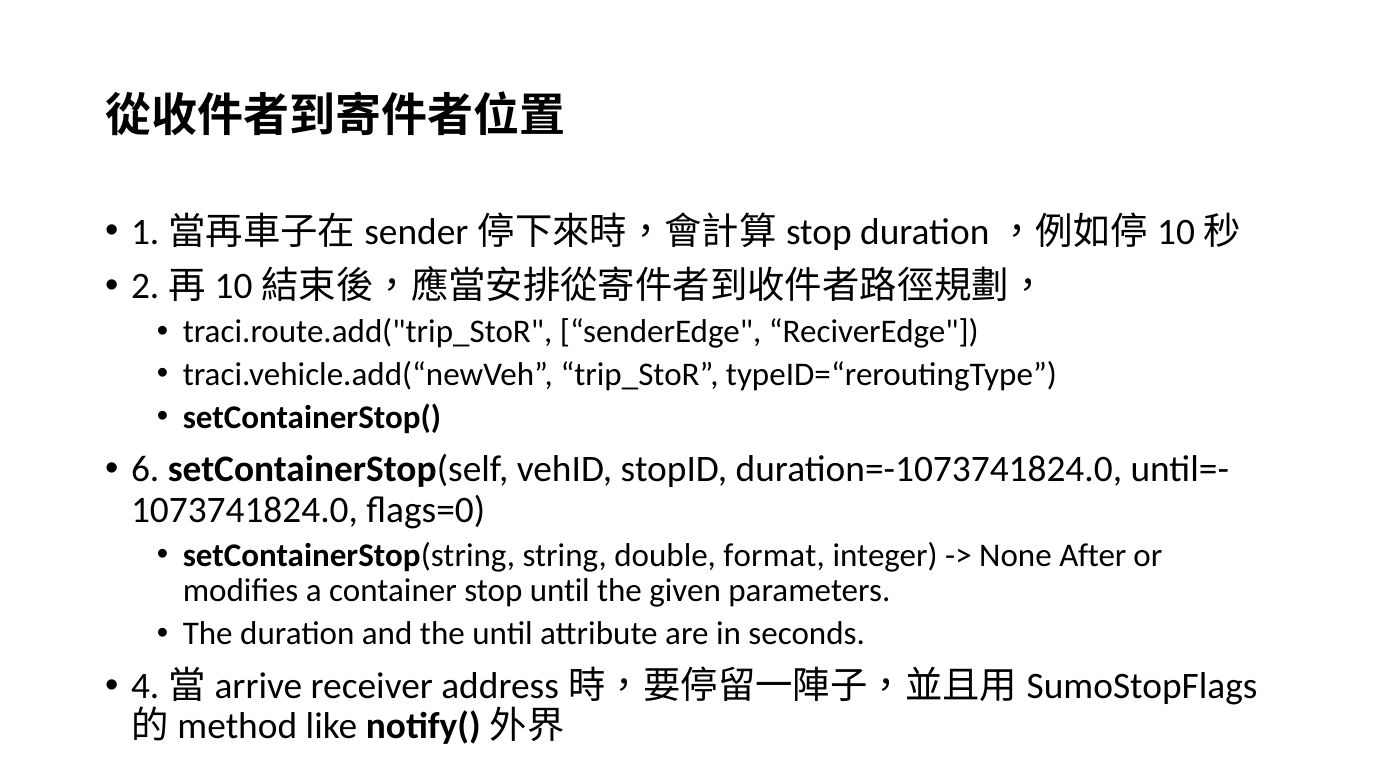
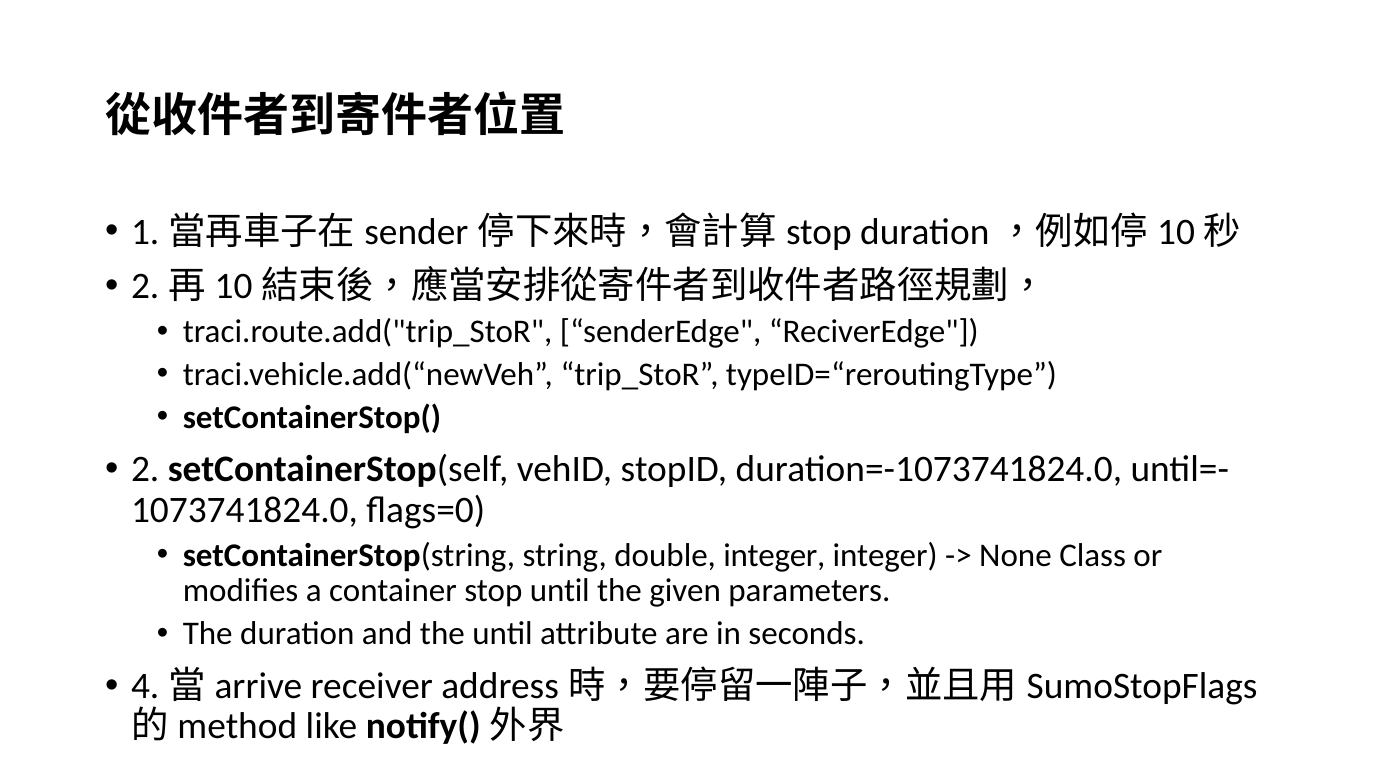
6: 6 -> 2
double format: format -> integer
After: After -> Class
